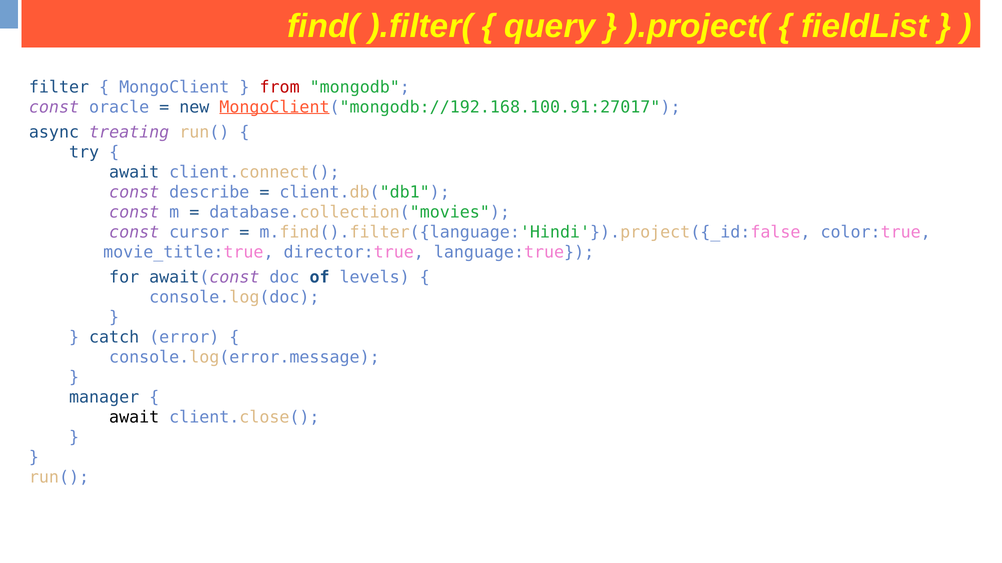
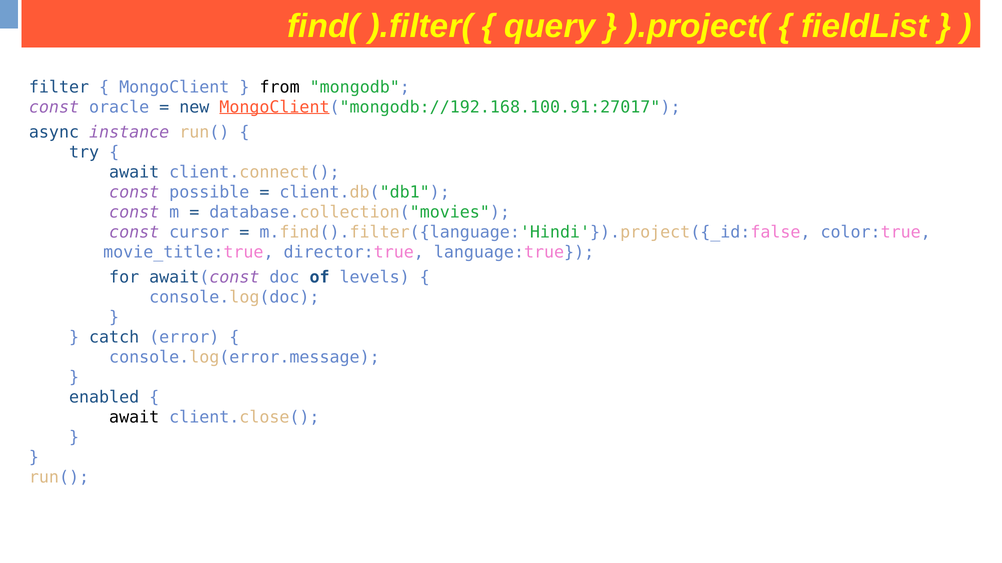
from colour: red -> black
treating: treating -> instance
describe: describe -> possible
manager: manager -> enabled
